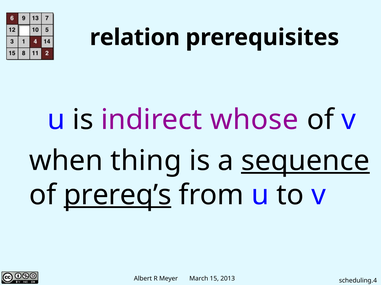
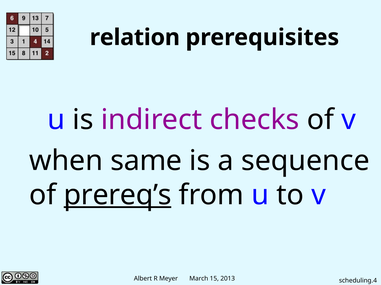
whose: whose -> checks
thing: thing -> same
sequence underline: present -> none
